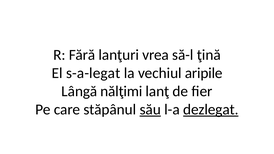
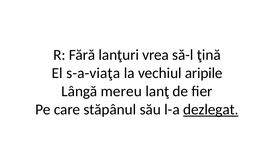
s-a-legat: s-a-legat -> s-a-viaţa
nălţimi: nălţimi -> mereu
său underline: present -> none
